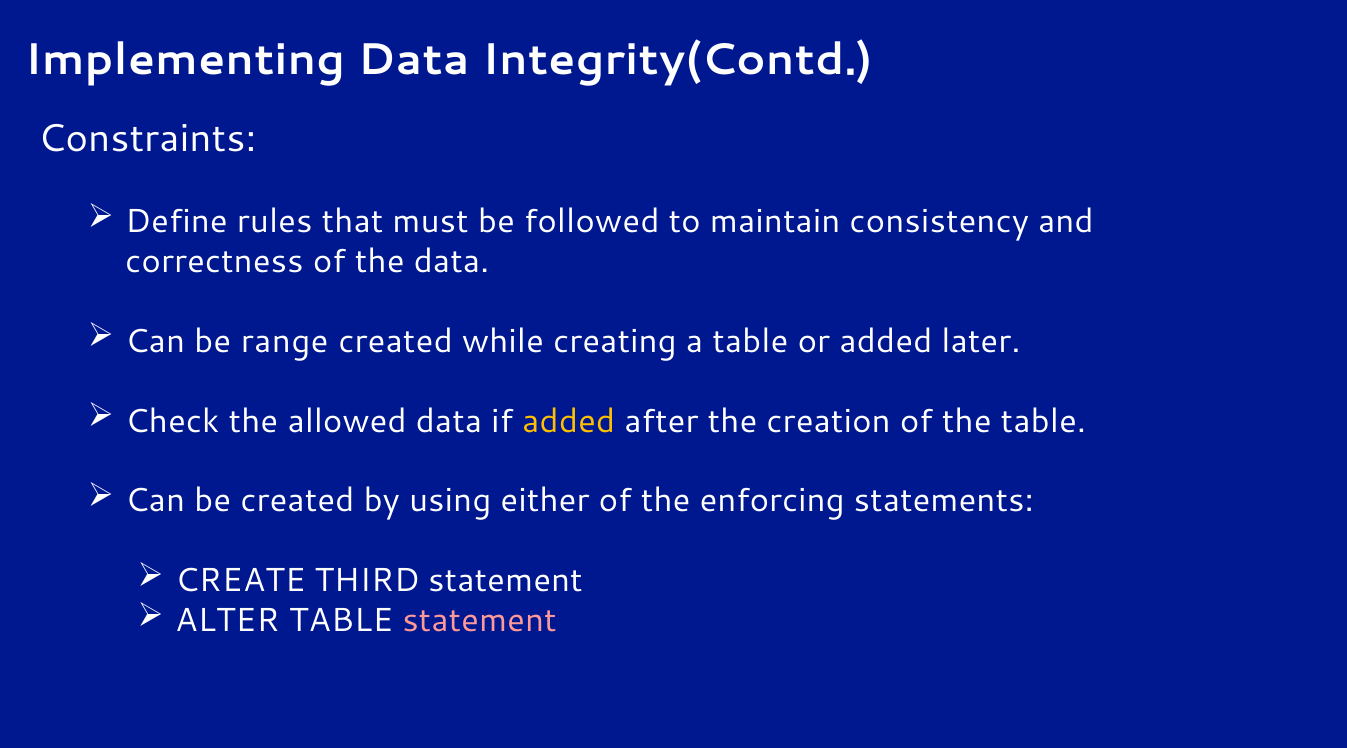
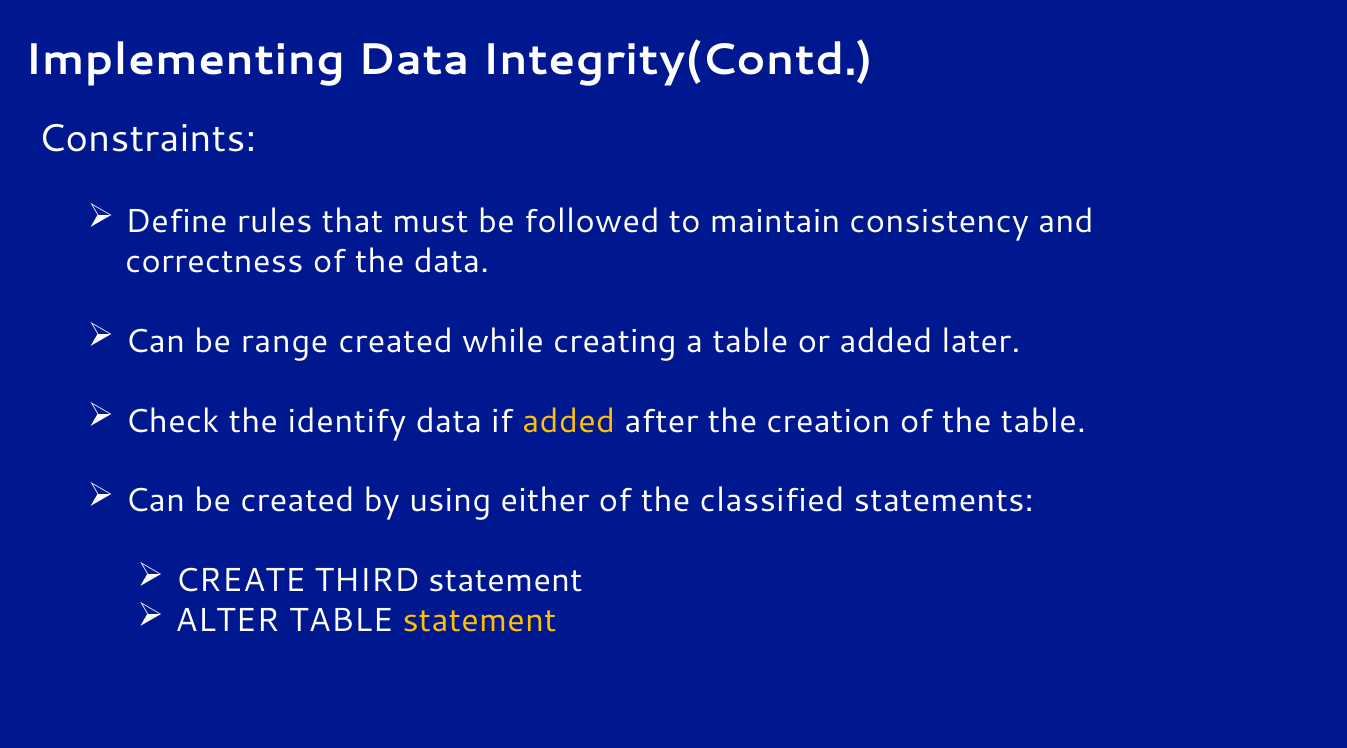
allowed: allowed -> identify
enforcing: enforcing -> classified
statement at (480, 621) colour: pink -> yellow
